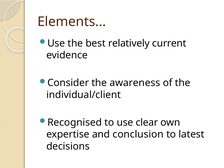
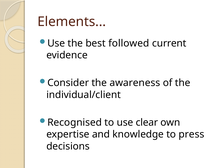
relatively: relatively -> followed
conclusion: conclusion -> knowledge
latest: latest -> press
